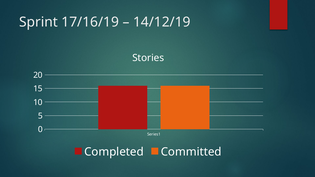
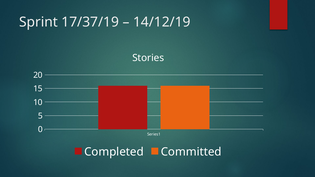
17/16/19: 17/16/19 -> 17/37/19
